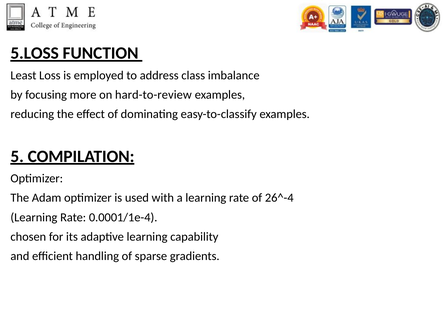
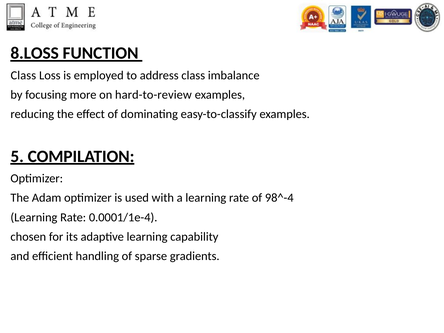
5.LOSS: 5.LOSS -> 8.LOSS
Least at (23, 75): Least -> Class
26^-4: 26^-4 -> 98^-4
